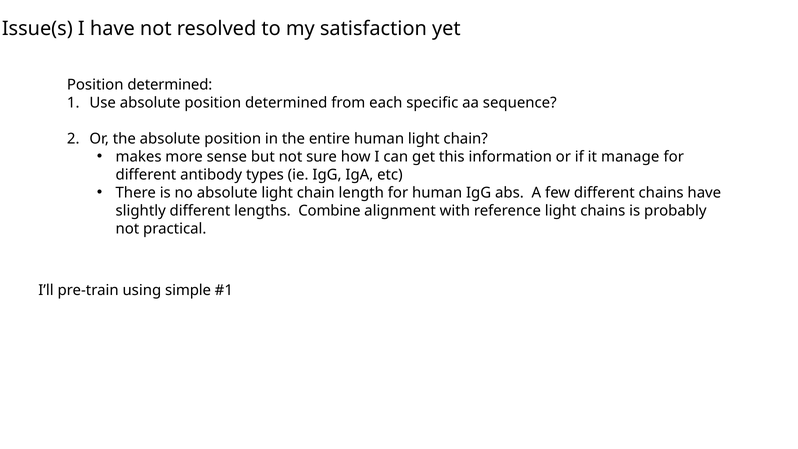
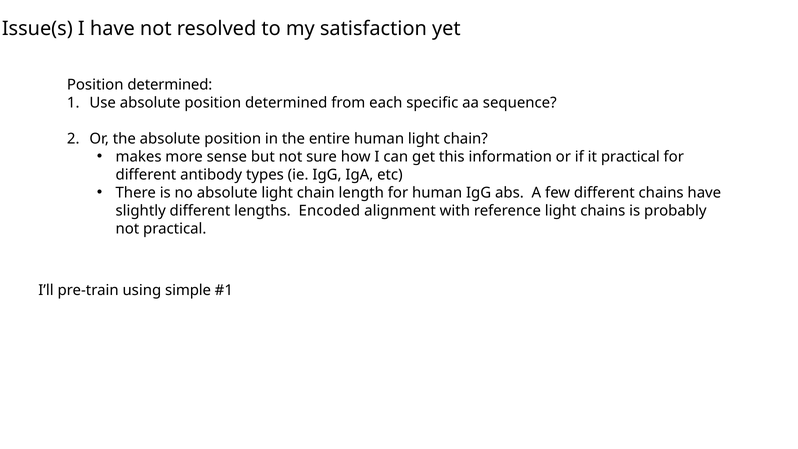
it manage: manage -> practical
Combine: Combine -> Encoded
